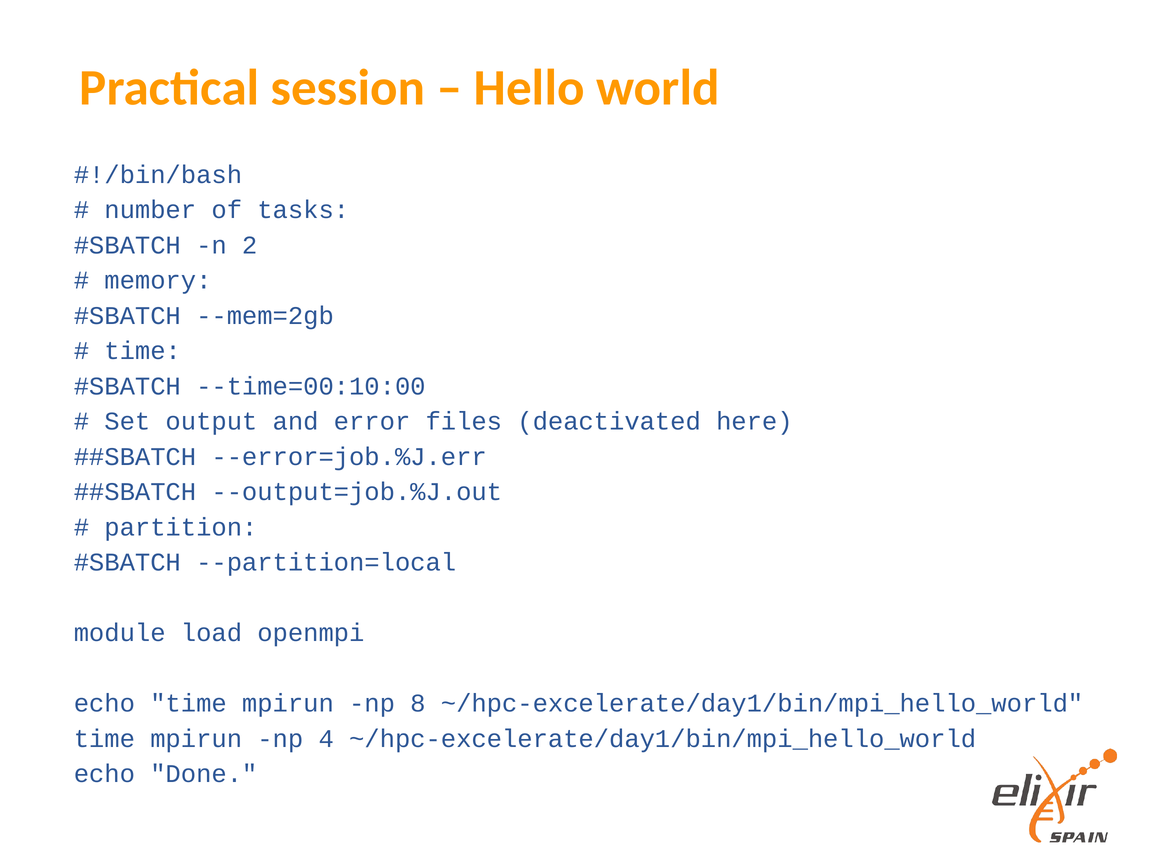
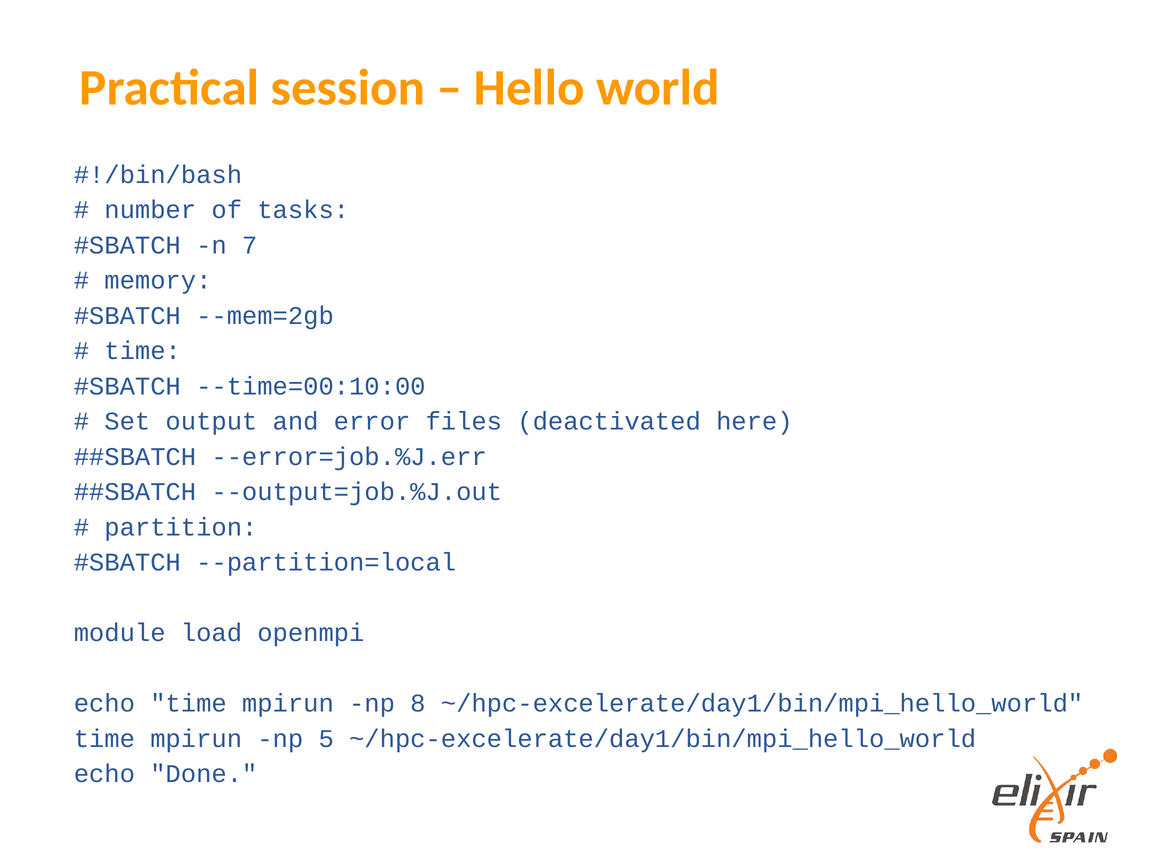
2: 2 -> 7
4: 4 -> 5
